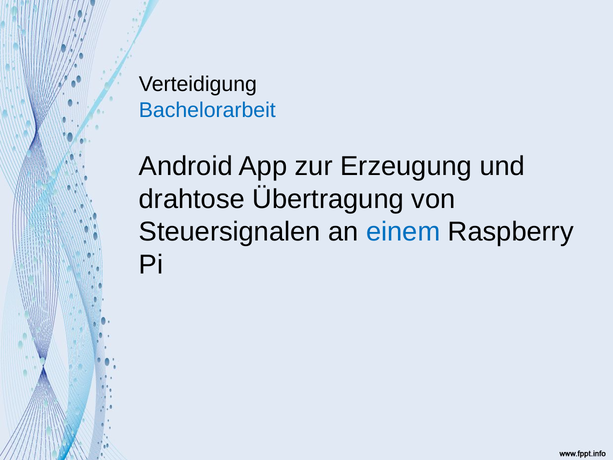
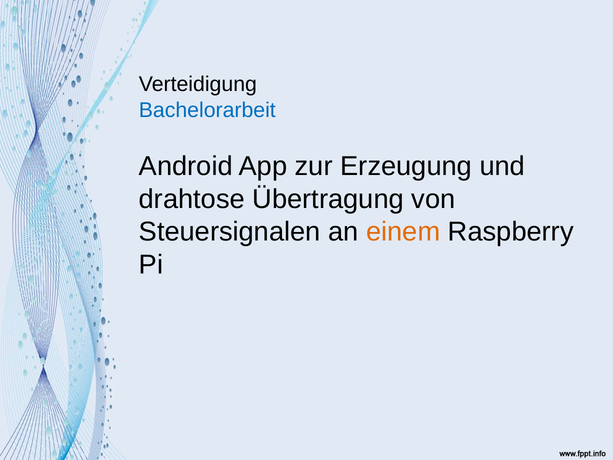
einem colour: blue -> orange
